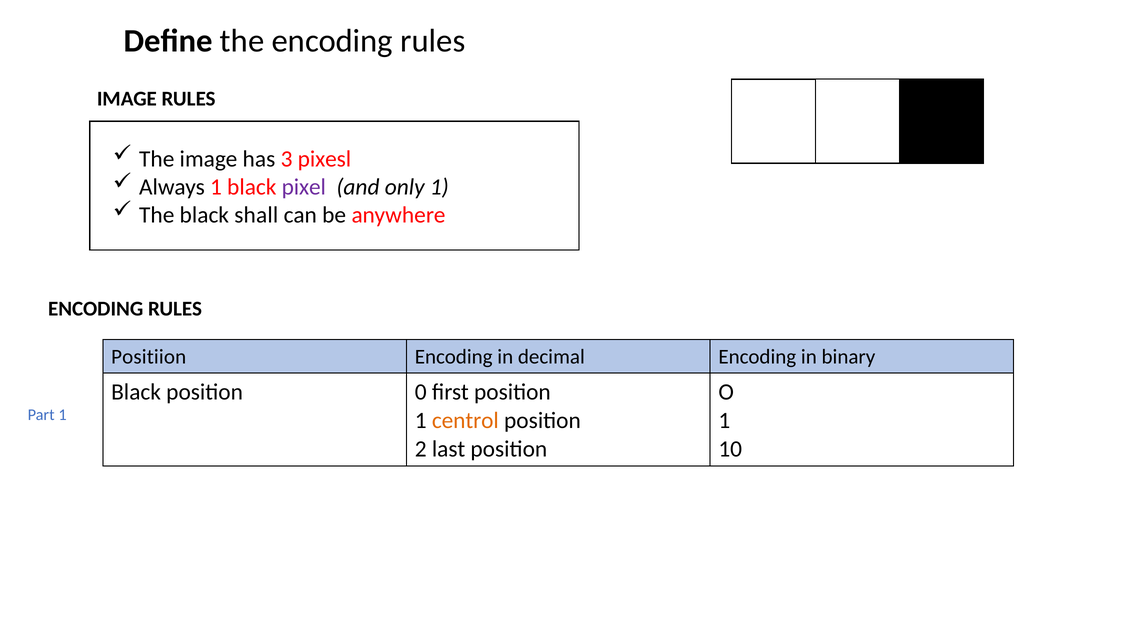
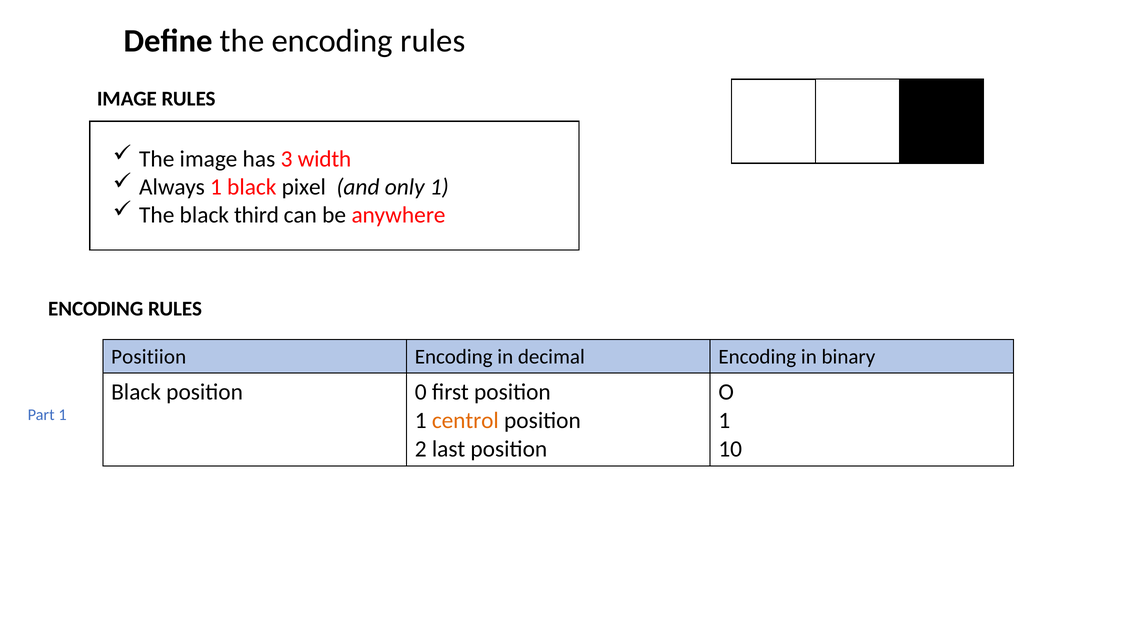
pixesl: pixesl -> width
pixel colour: purple -> black
shall: shall -> third
